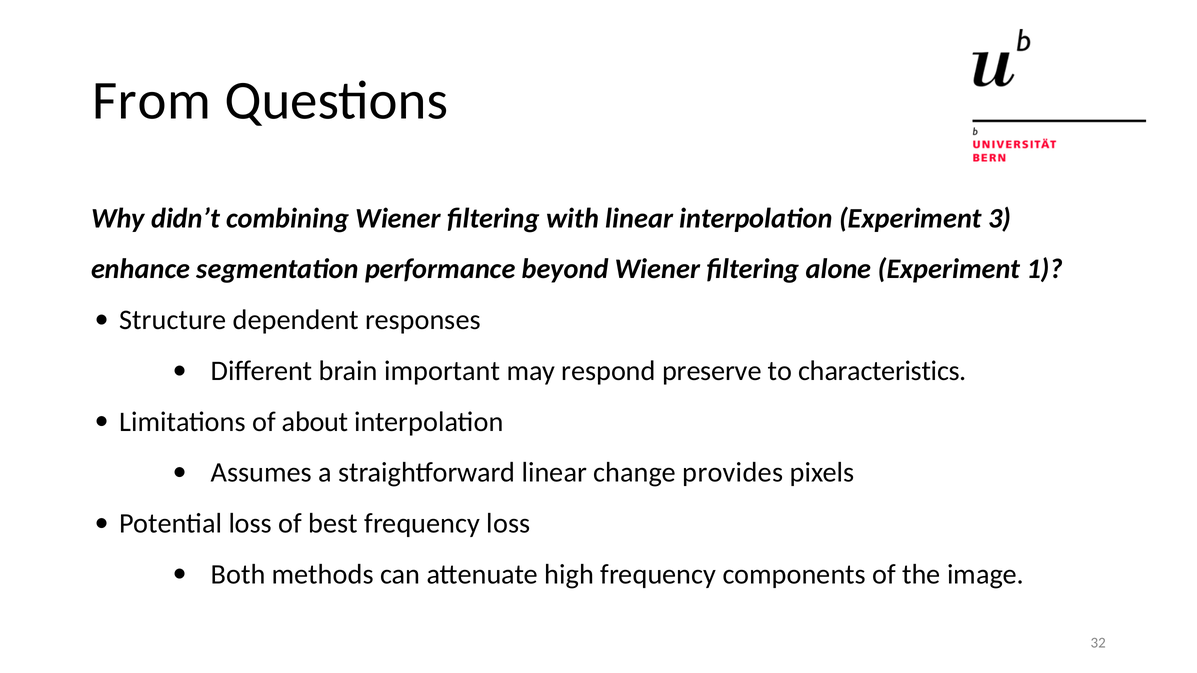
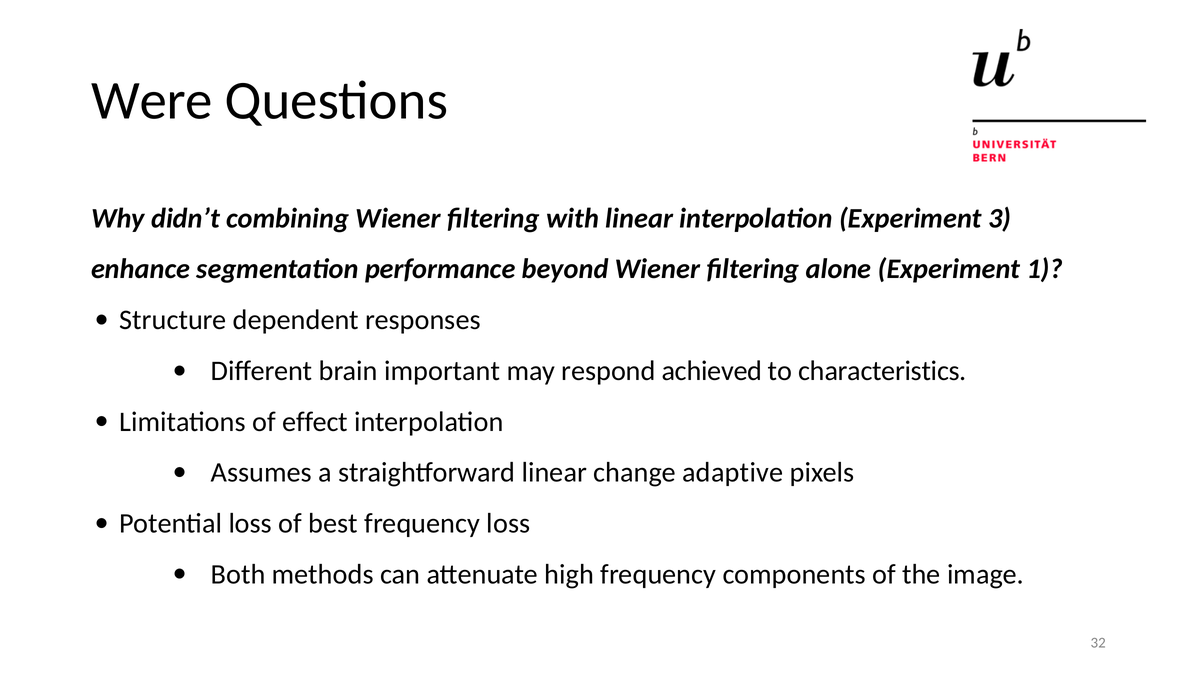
From: From -> Were
preserve: preserve -> achieved
about: about -> effect
provides: provides -> adaptive
